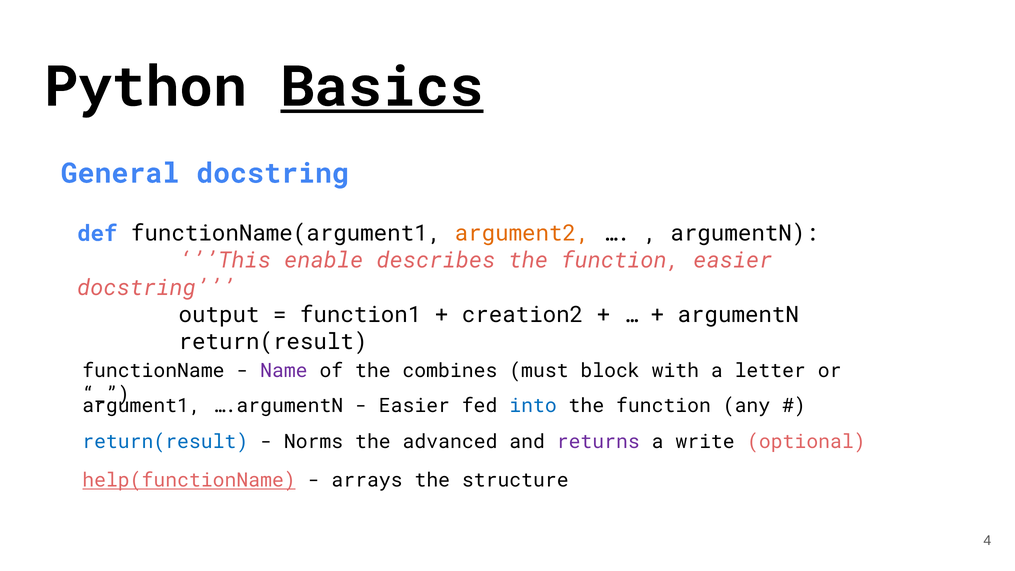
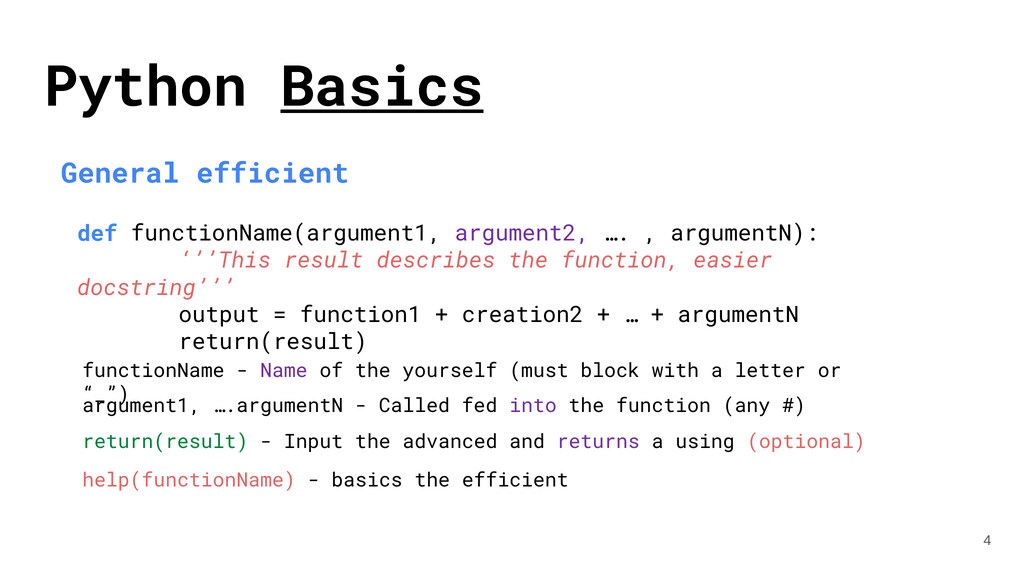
General docstring: docstring -> efficient
argument2 colour: orange -> purple
enable: enable -> result
combines: combines -> yourself
Easier at (414, 406): Easier -> Called
into colour: blue -> purple
return(result at (165, 442) colour: blue -> green
Norms: Norms -> Input
write: write -> using
help(functionName underline: present -> none
arrays at (367, 480): arrays -> basics
the structure: structure -> efficient
